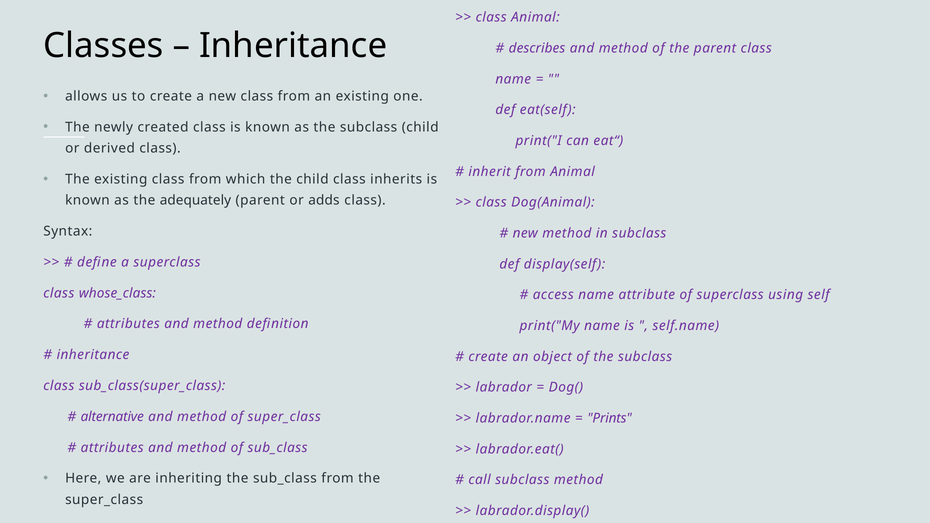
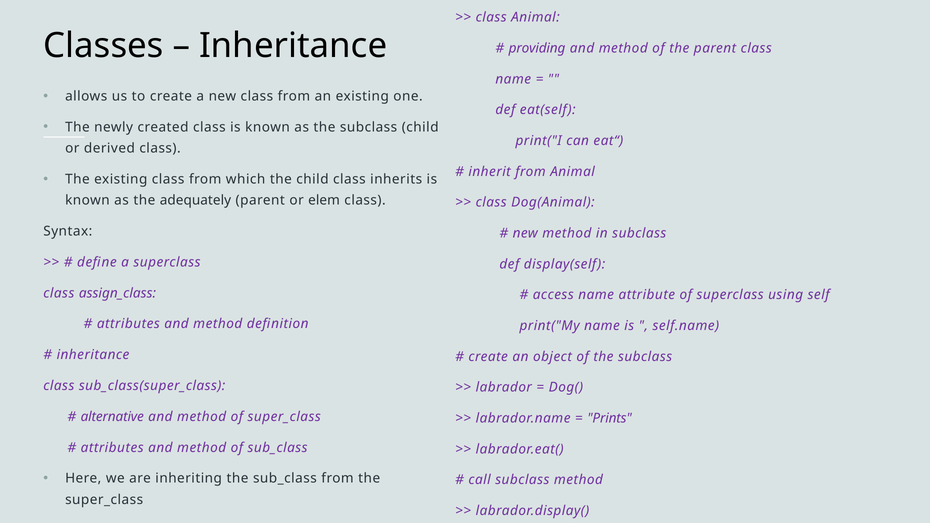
describes: describes -> providing
adds: adds -> elem
whose_class: whose_class -> assign_class
